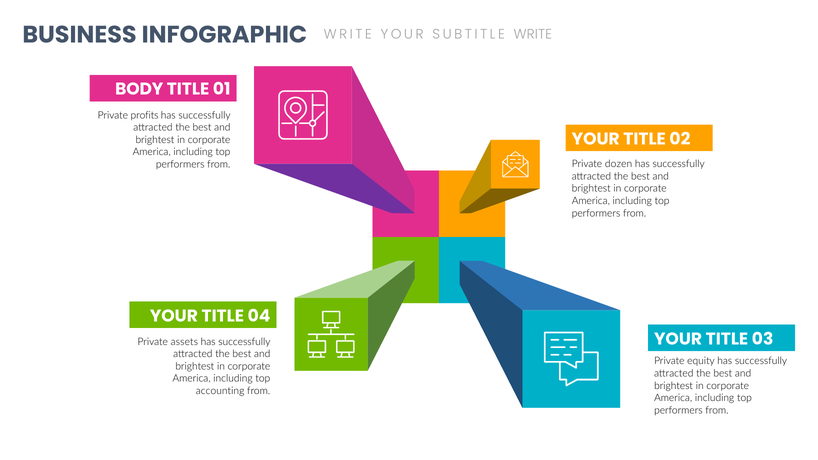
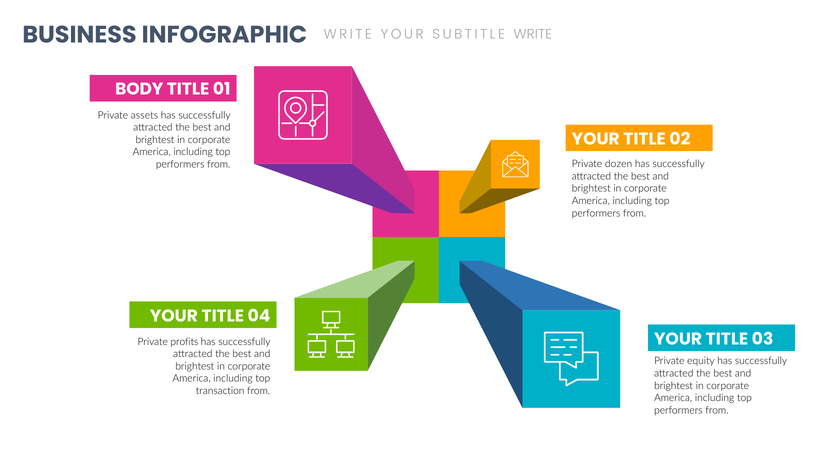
profits: profits -> assets
assets: assets -> profits
accounting: accounting -> transaction
